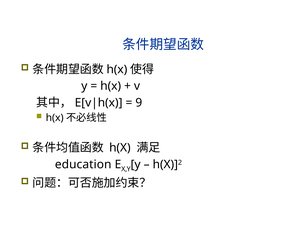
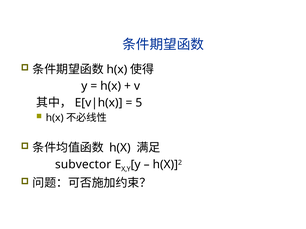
9: 9 -> 5
education: education -> subvector
